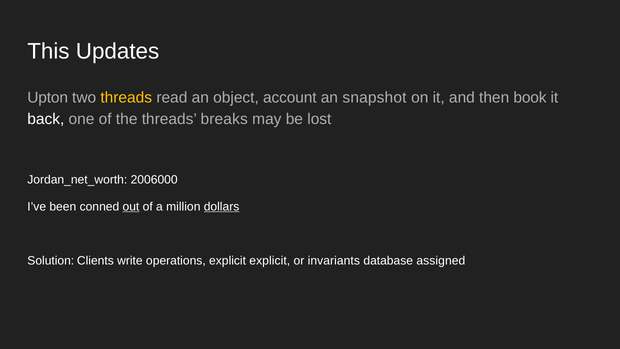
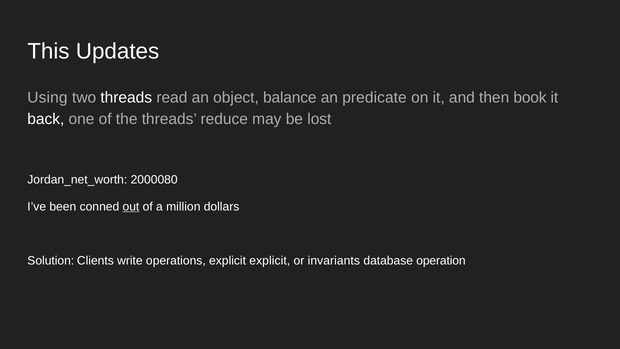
Upton: Upton -> Using
threads at (126, 98) colour: yellow -> white
account: account -> balance
snapshot: snapshot -> predicate
breaks: breaks -> reduce
2006000: 2006000 -> 2000080
dollars underline: present -> none
assigned: assigned -> operation
